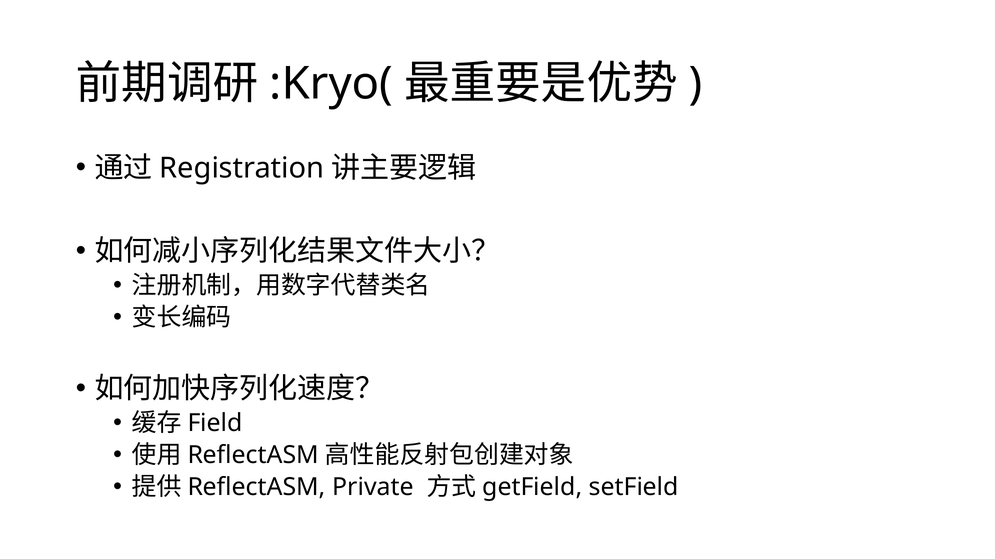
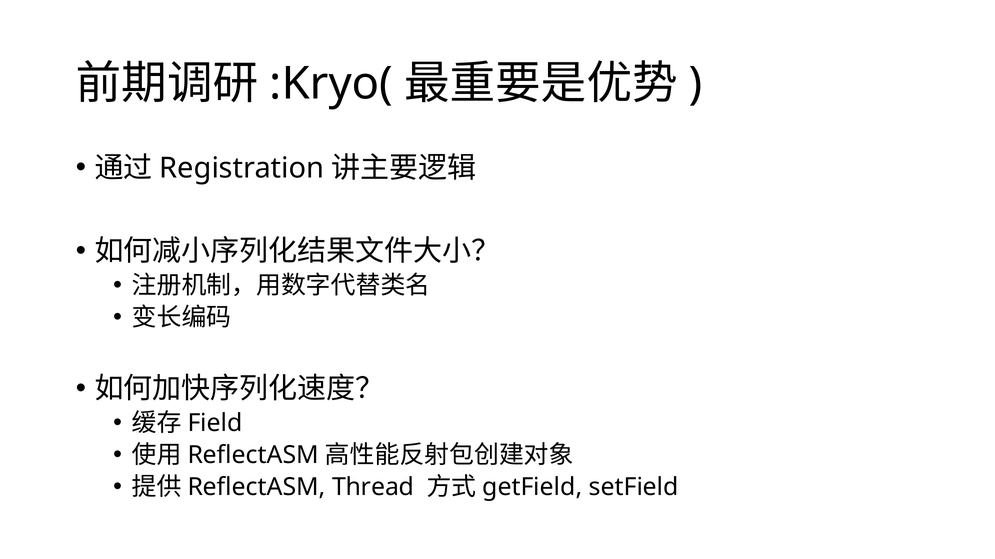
Private: Private -> Thread
